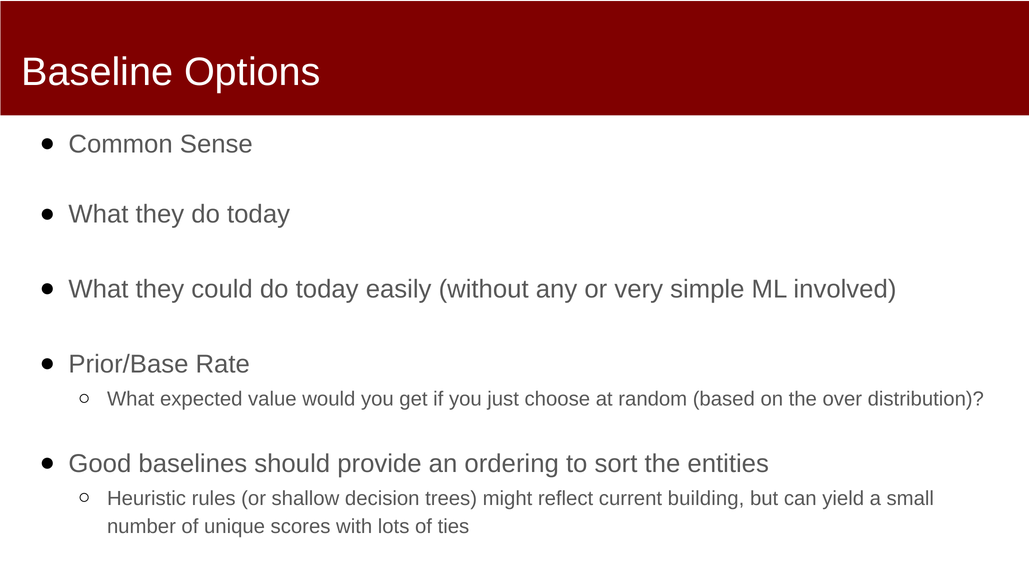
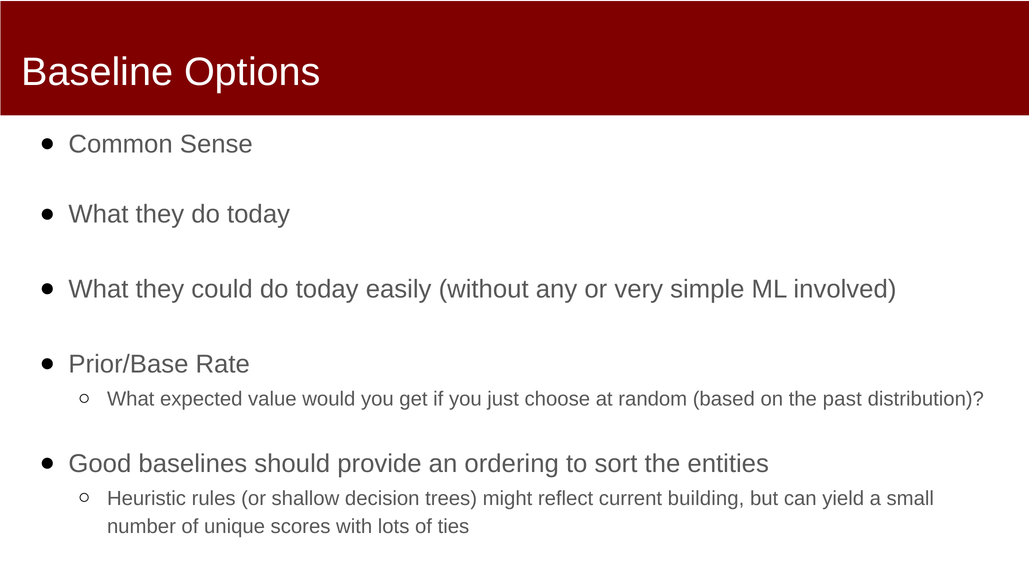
over: over -> past
